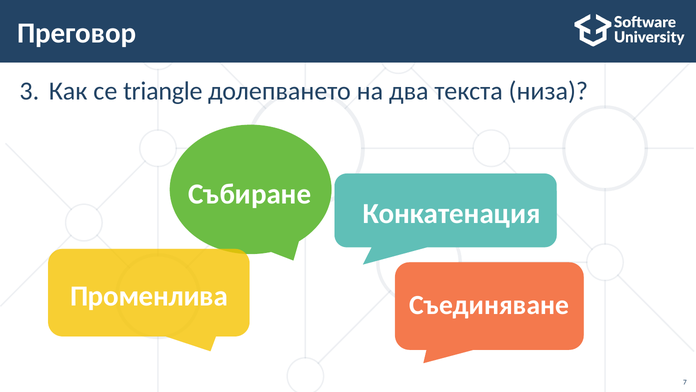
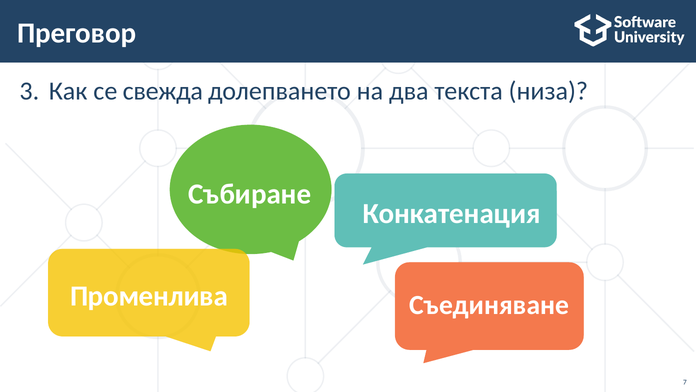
triangle: triangle -> свежда
